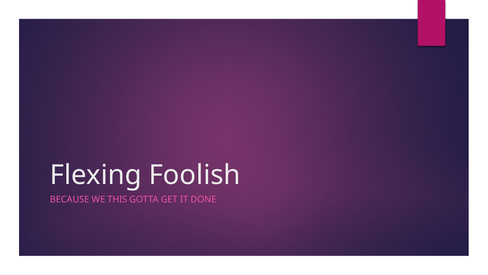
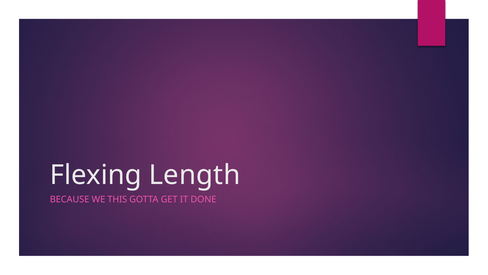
Foolish: Foolish -> Length
